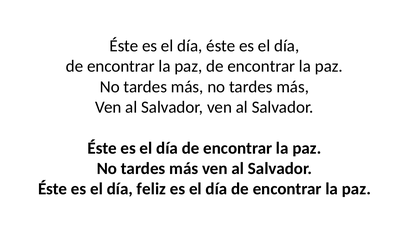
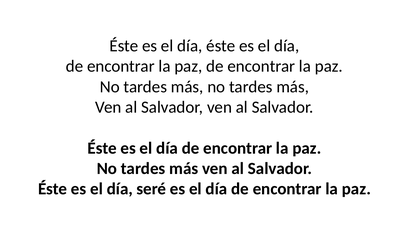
feliz: feliz -> seré
